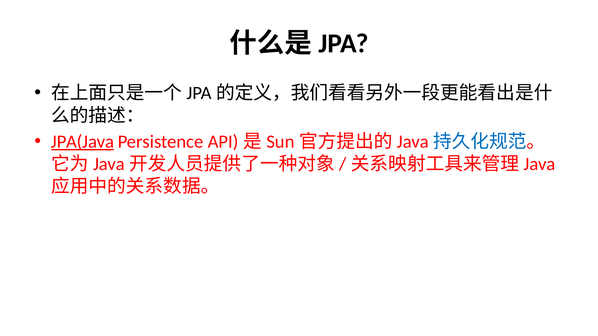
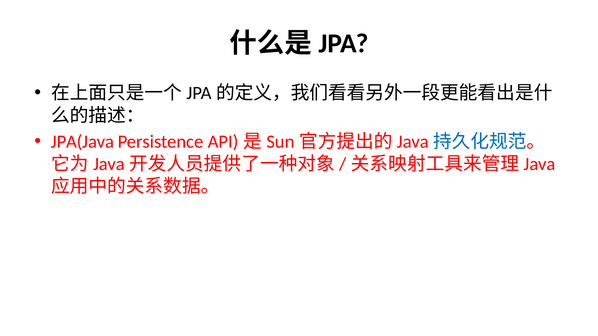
JPA(Java underline: present -> none
